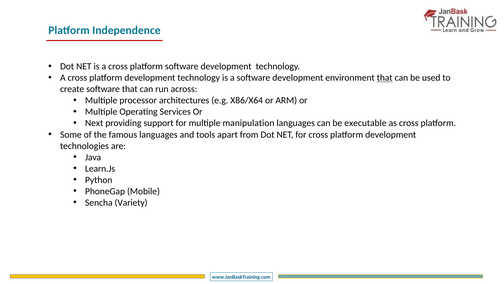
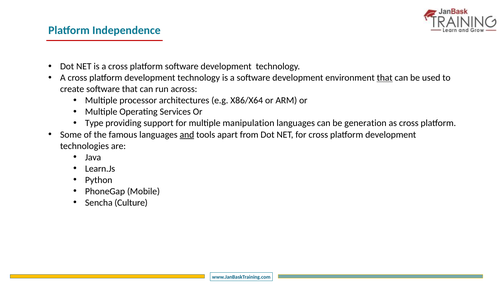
Next: Next -> Type
executable: executable -> generation
and underline: none -> present
Variety: Variety -> Culture
